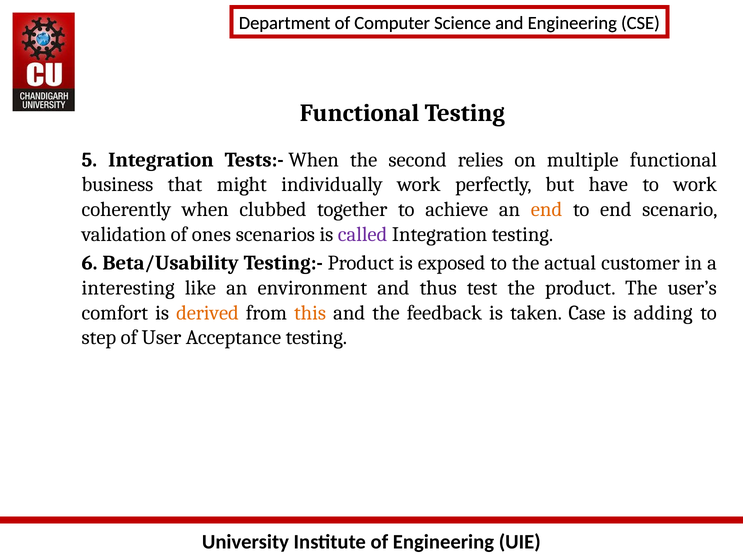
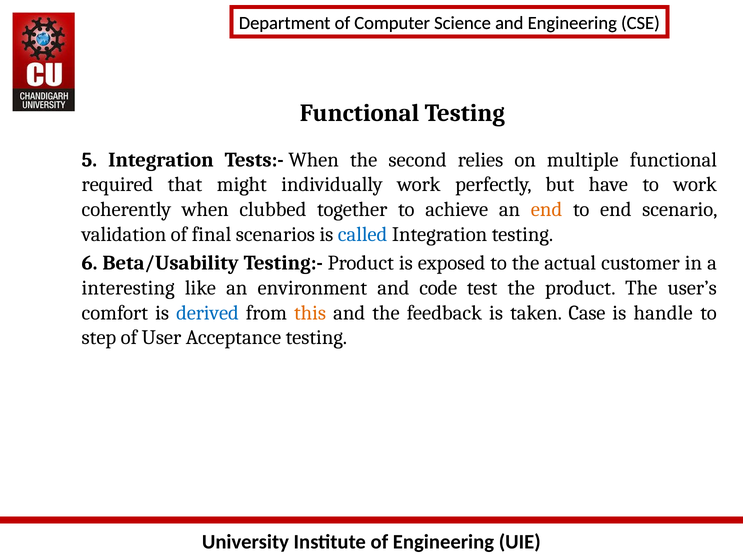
business: business -> required
ones: ones -> final
called colour: purple -> blue
thus: thus -> code
derived colour: orange -> blue
adding: adding -> handle
